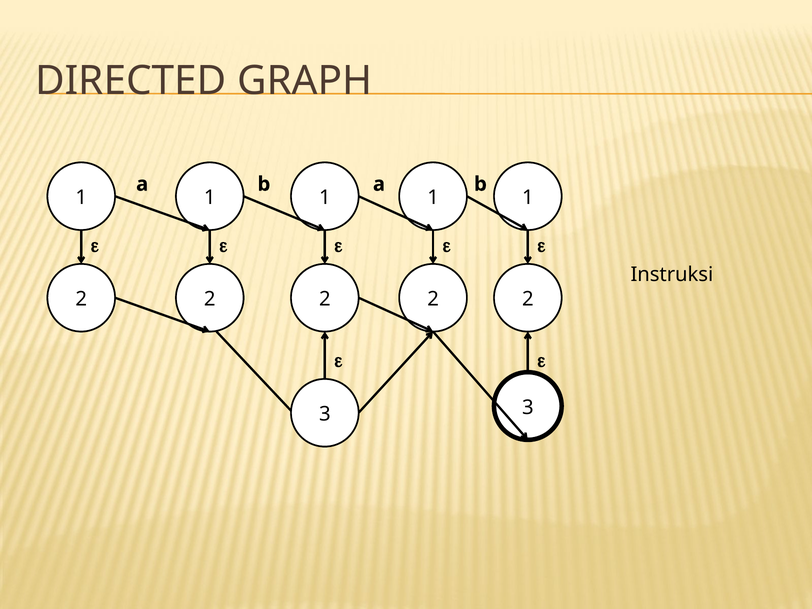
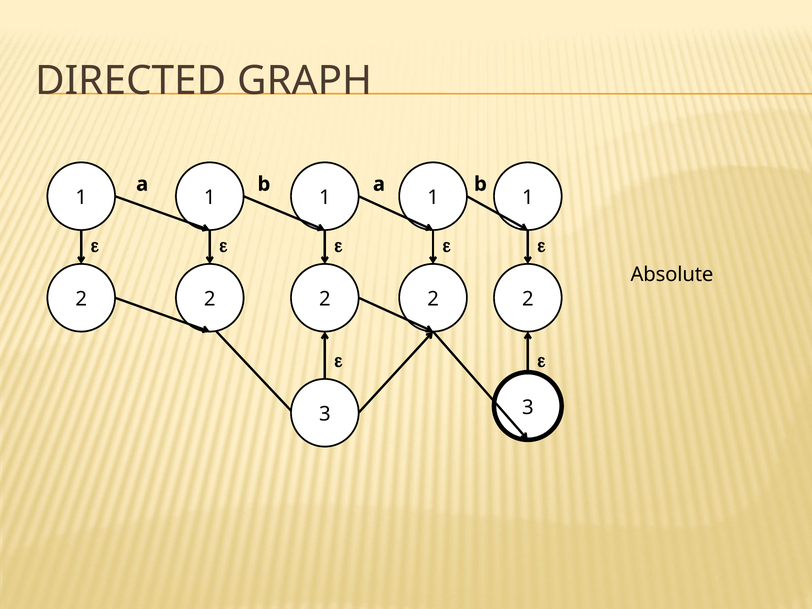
Instruksi: Instruksi -> Absolute
